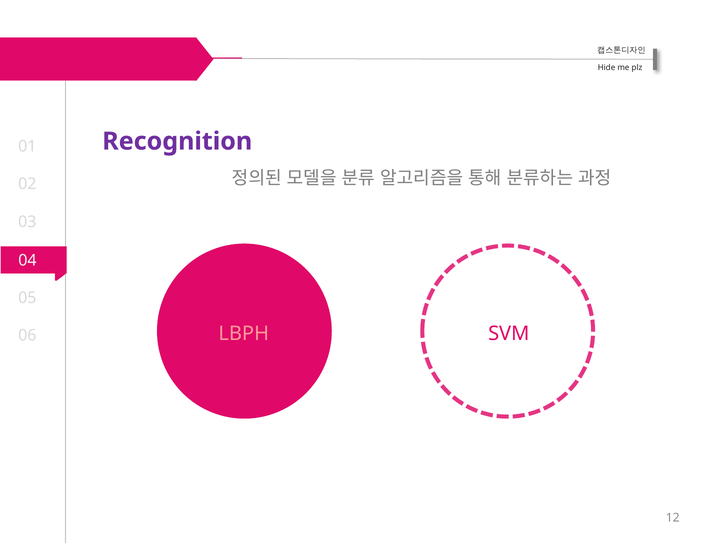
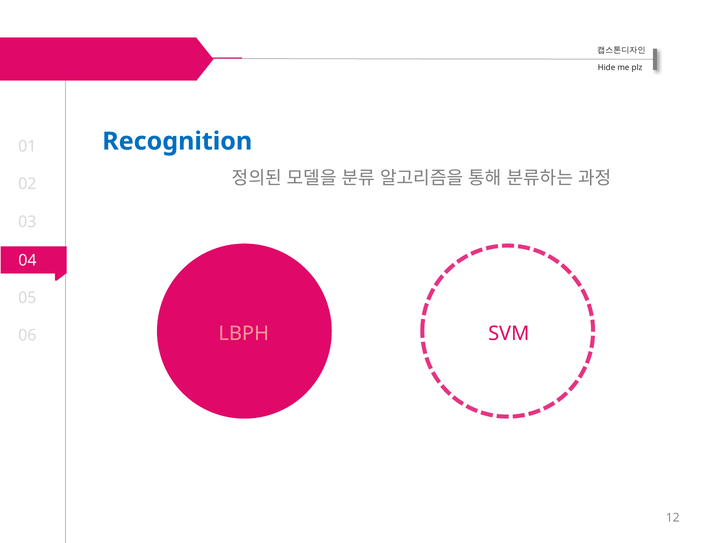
Recognition colour: purple -> blue
